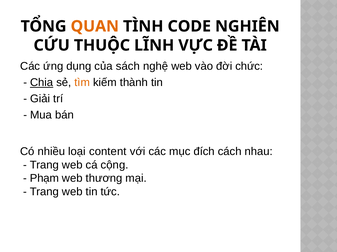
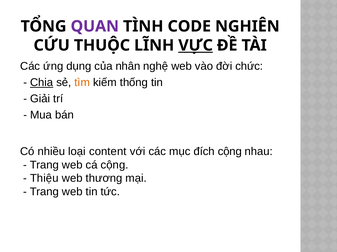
QUAN colour: orange -> purple
VỰC underline: none -> present
sách: sách -> nhân
thành: thành -> thống
đích cách: cách -> cộng
Phạm: Phạm -> Thiệu
